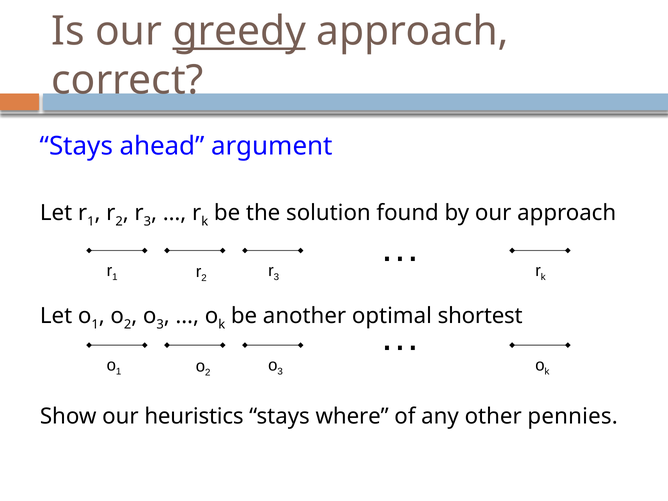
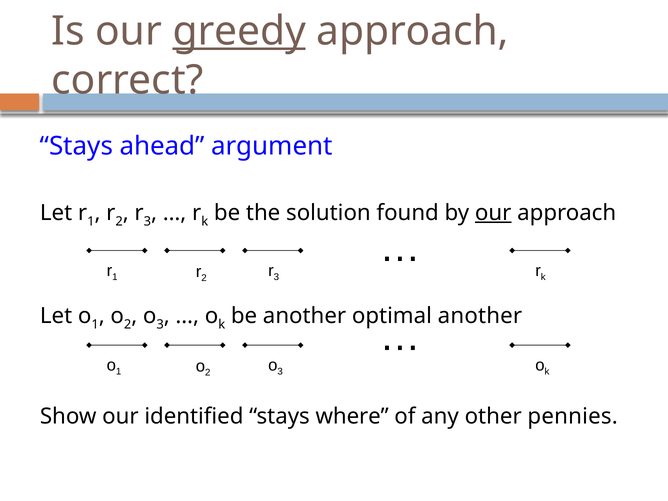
our at (493, 213) underline: none -> present
optimal shortest: shortest -> another
heuristics: heuristics -> identified
